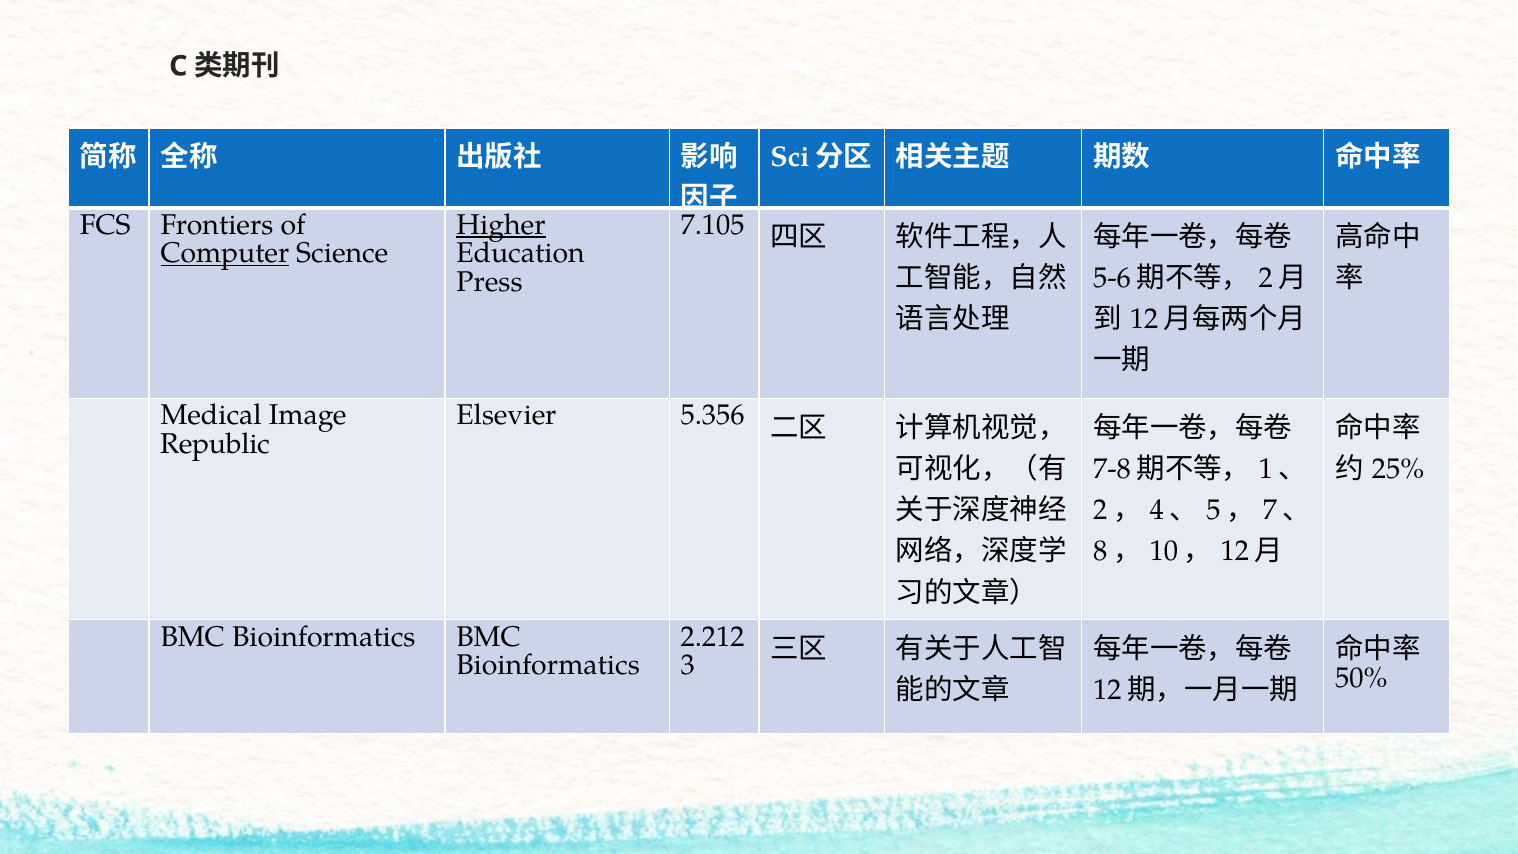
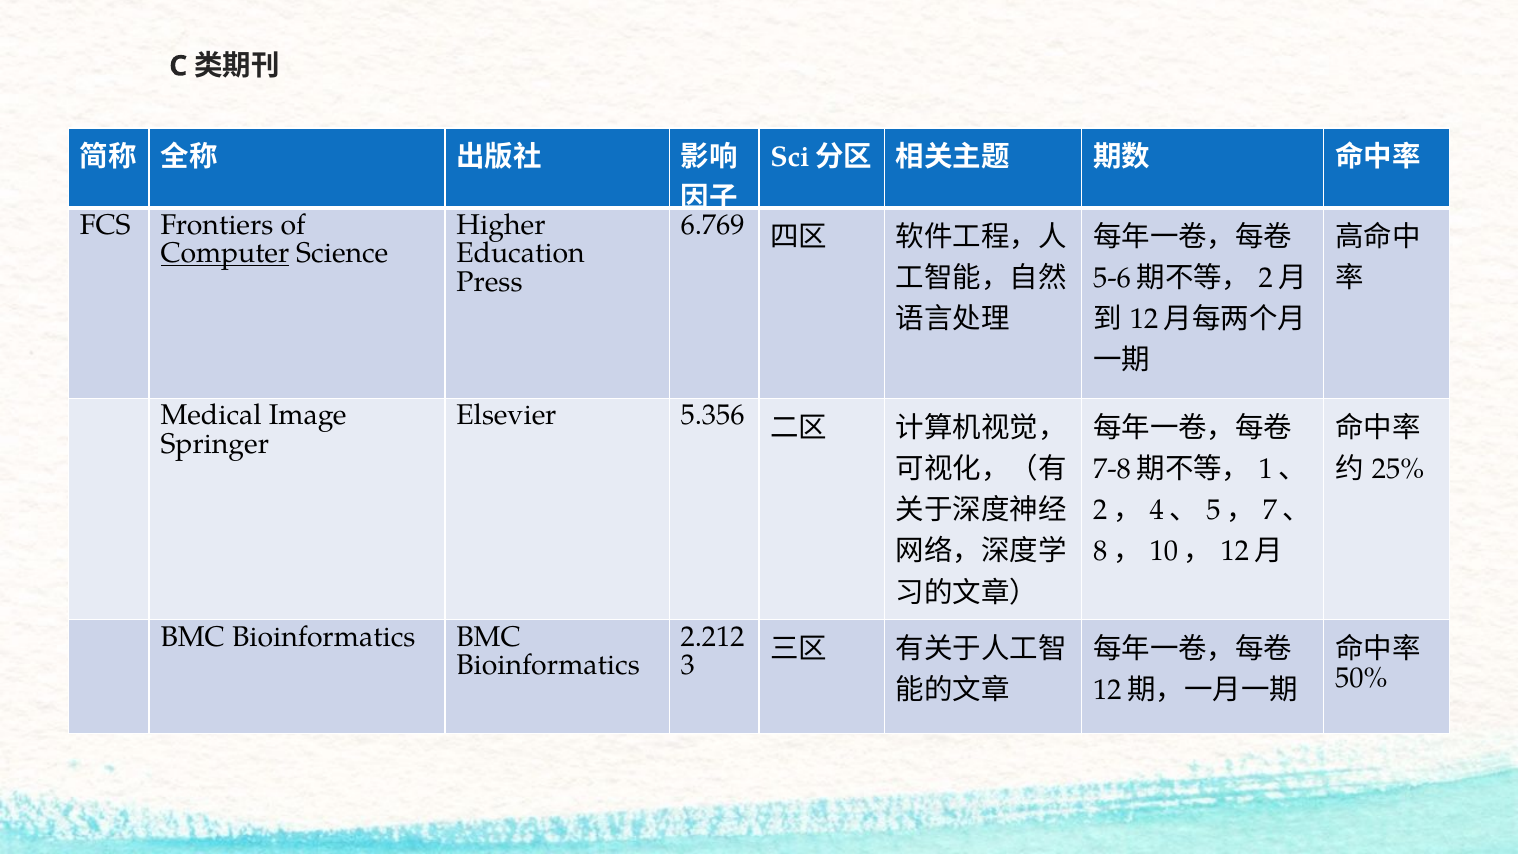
Higher underline: present -> none
7.105: 7.105 -> 6.769
Republic: Republic -> Springer
